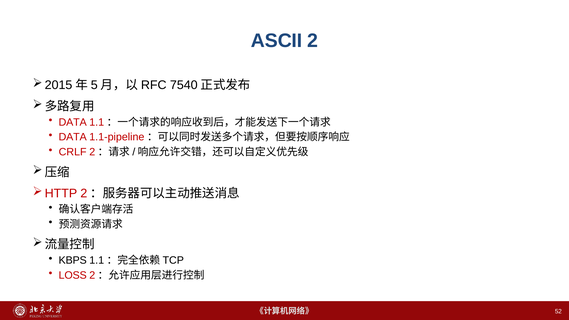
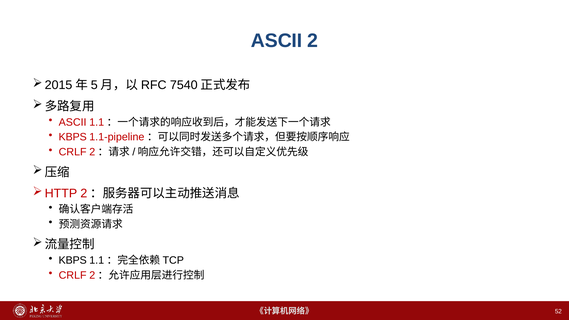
DATA at (73, 122): DATA -> ASCII
DATA at (73, 137): DATA -> KBPS
LOSS at (73, 275): LOSS -> CRLF
